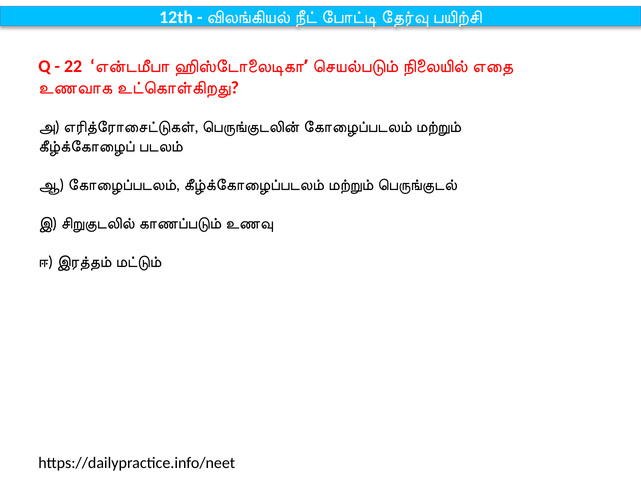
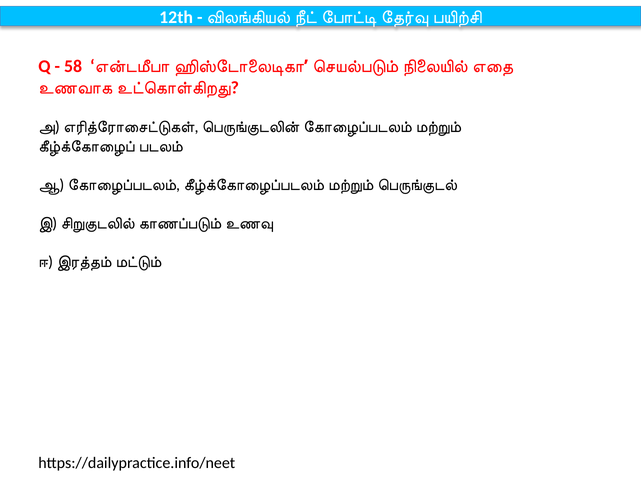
22: 22 -> 58
